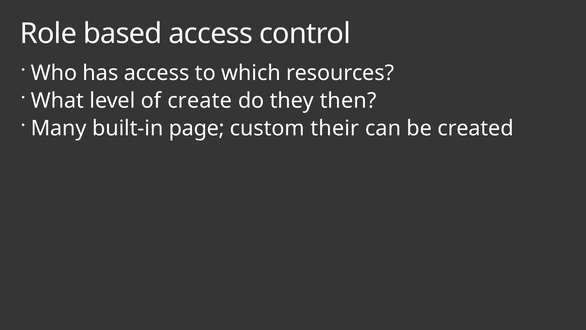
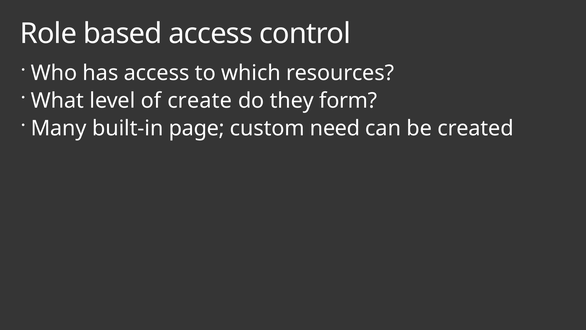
then: then -> form
their: their -> need
